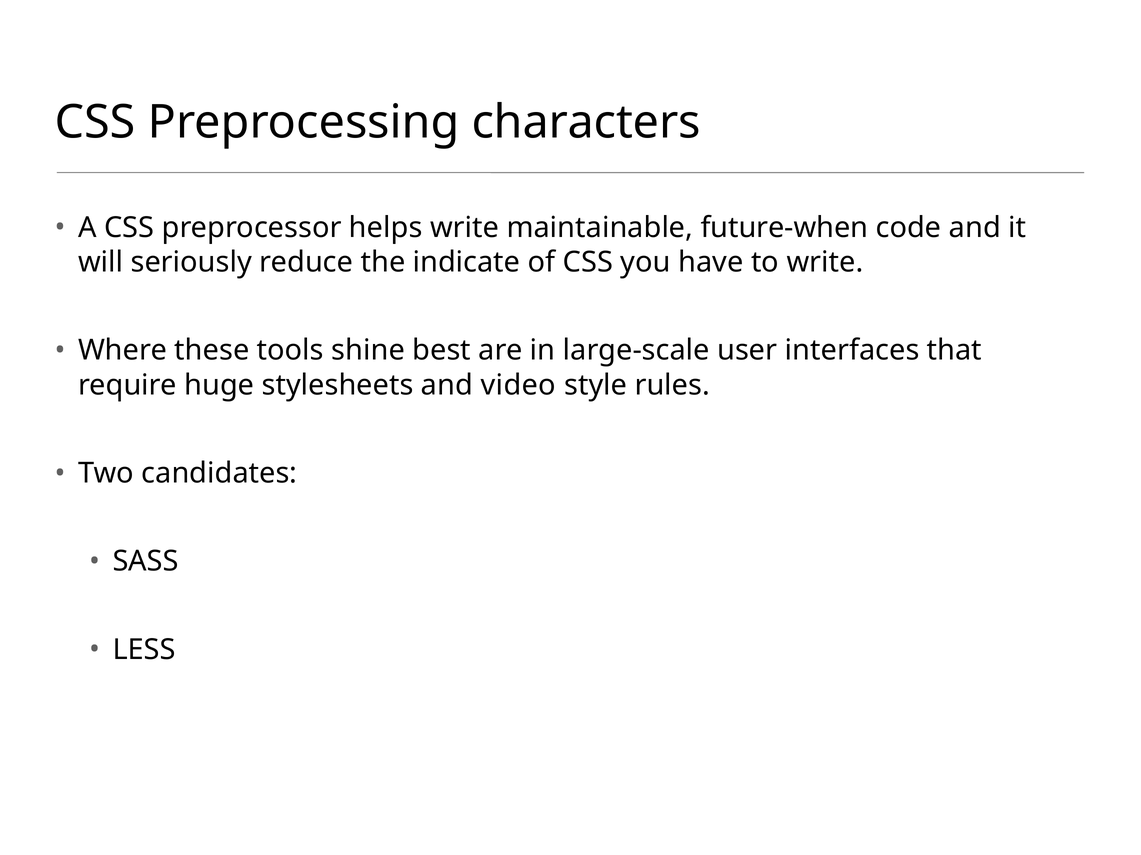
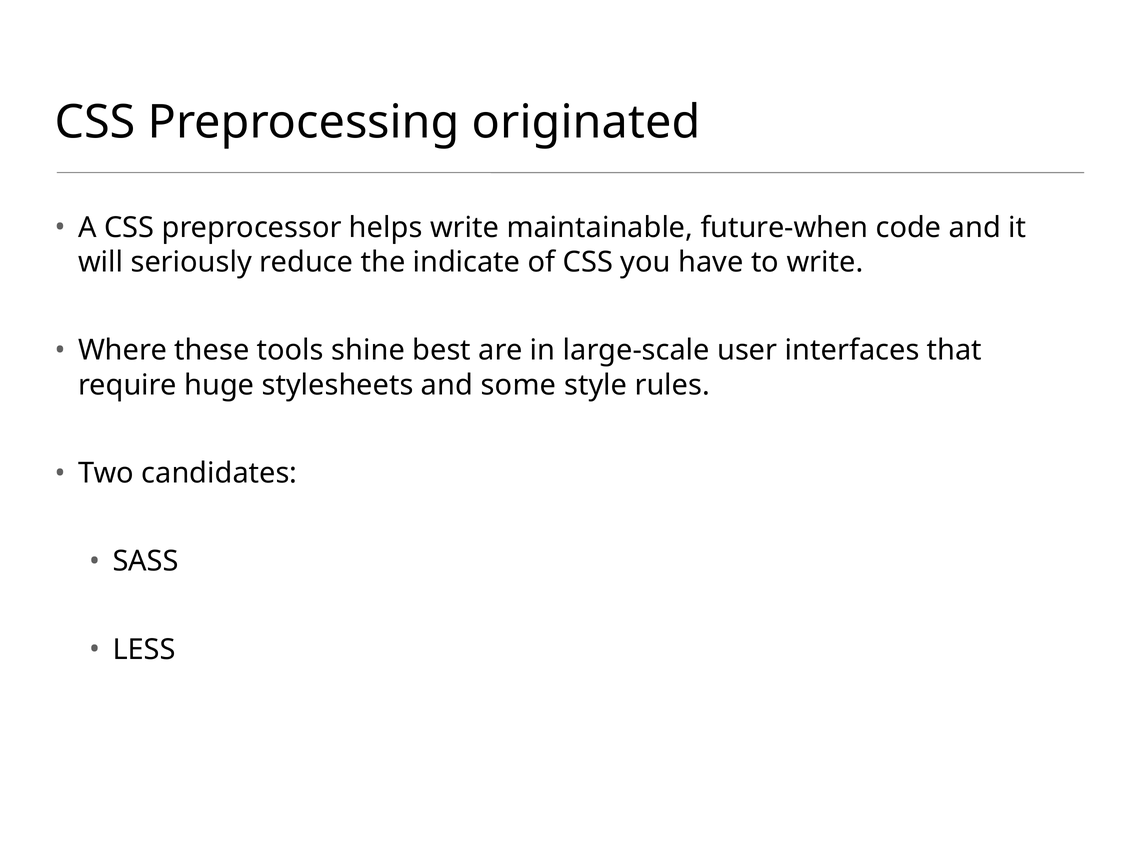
characters: characters -> originated
video: video -> some
